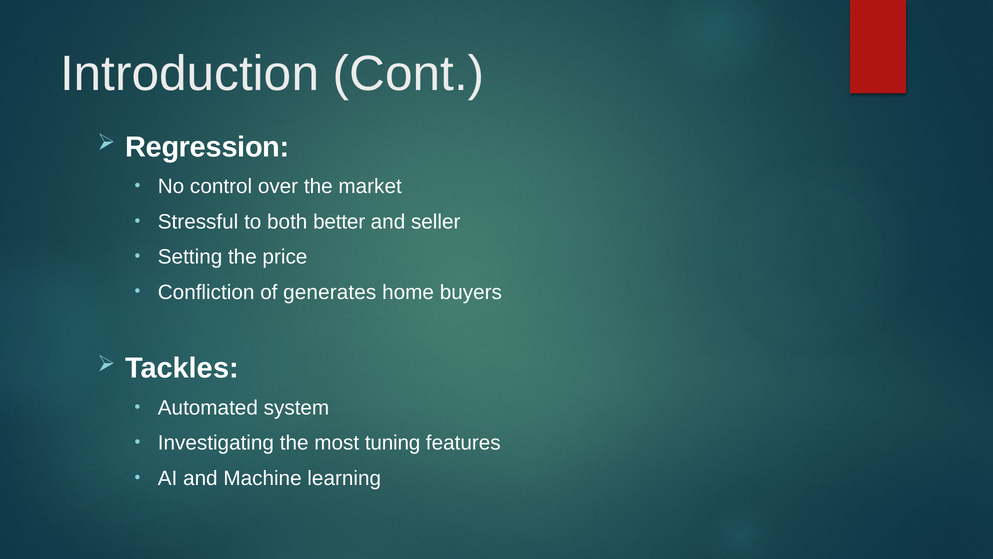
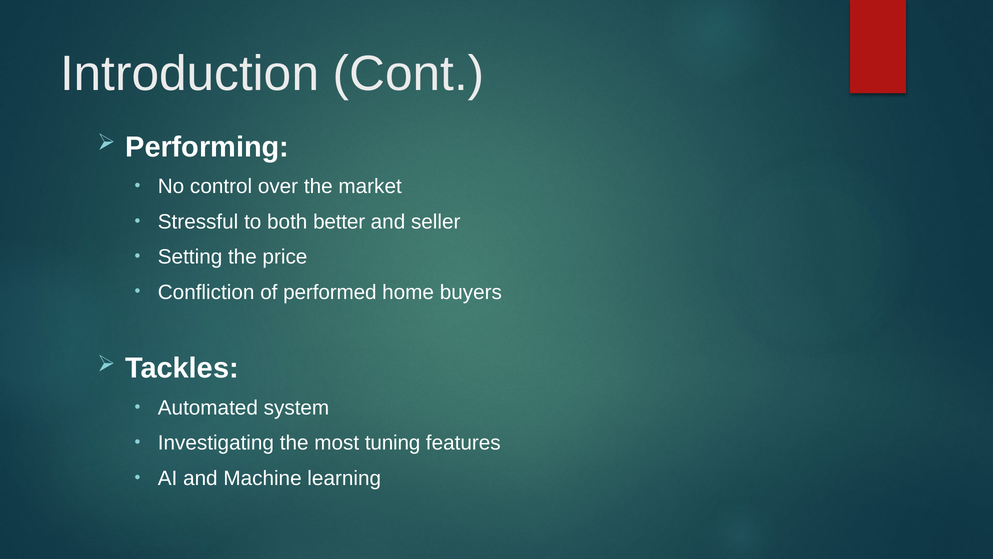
Regression: Regression -> Performing
generates: generates -> performed
